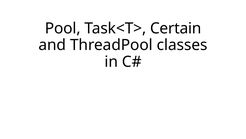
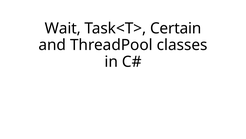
Pool: Pool -> Wait
